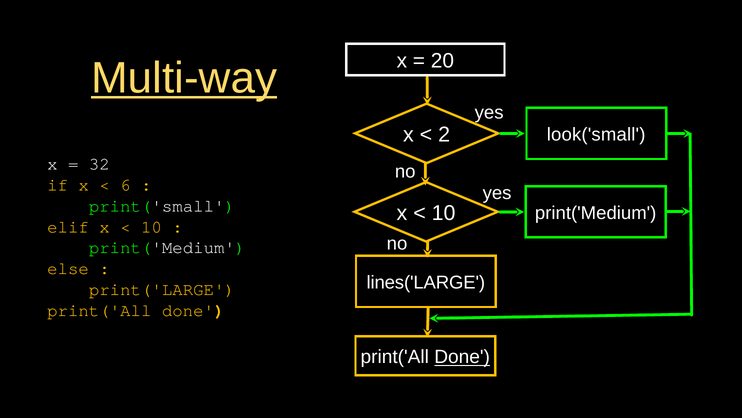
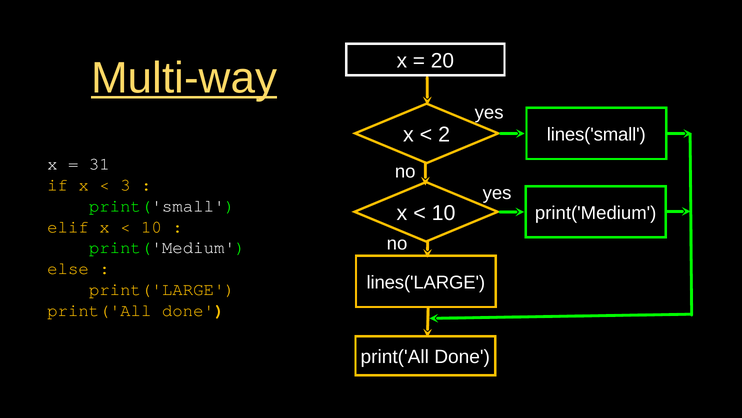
look('small: look('small -> lines('small
32: 32 -> 31
6: 6 -> 3
Done at (462, 357) underline: present -> none
